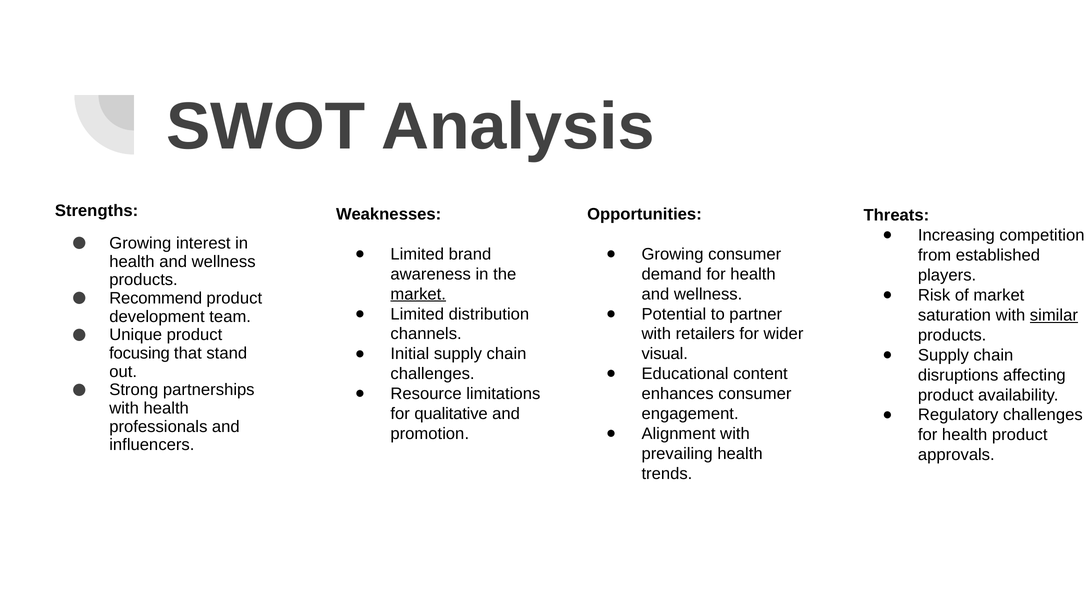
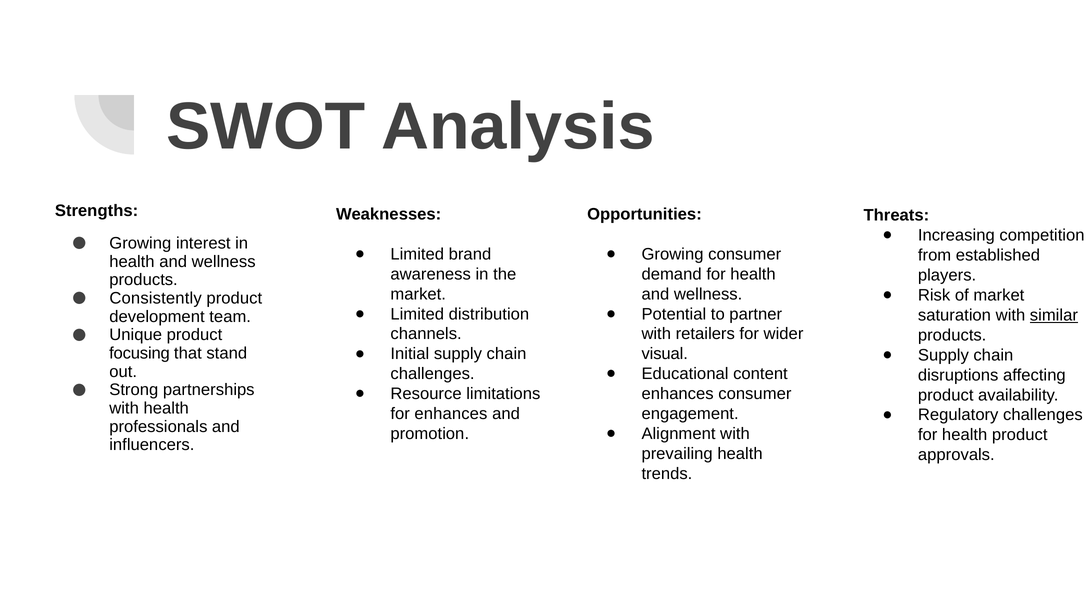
market at (418, 294) underline: present -> none
Recommend: Recommend -> Consistently
for qualitative: qualitative -> enhances
